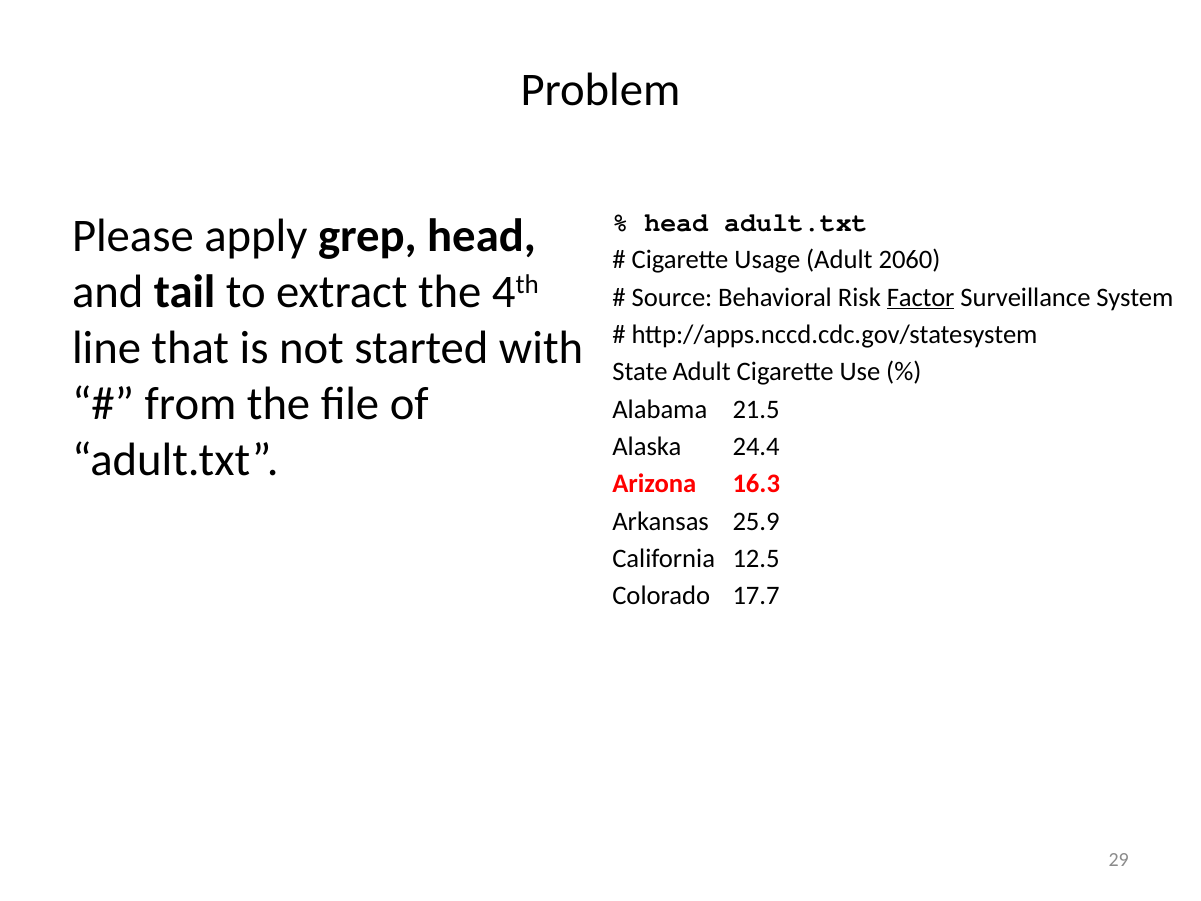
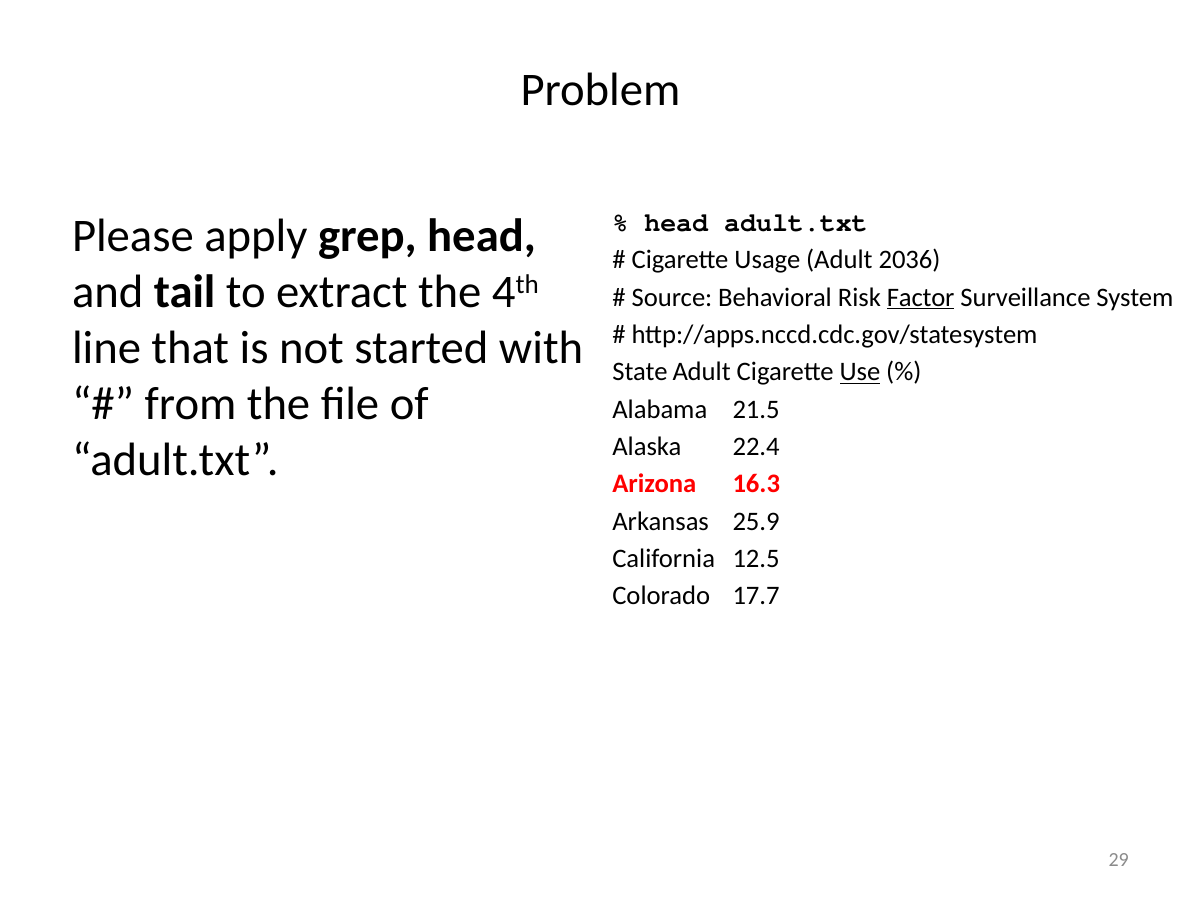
2060: 2060 -> 2036
Use underline: none -> present
24.4: 24.4 -> 22.4
